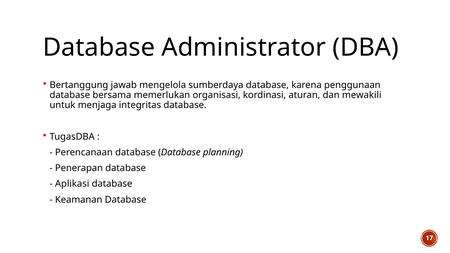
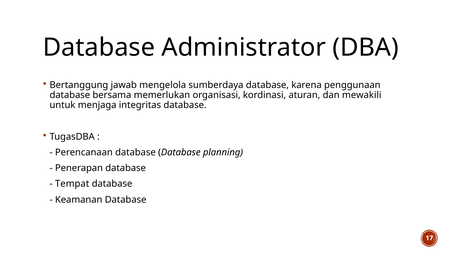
Aplikasi: Aplikasi -> Tempat
